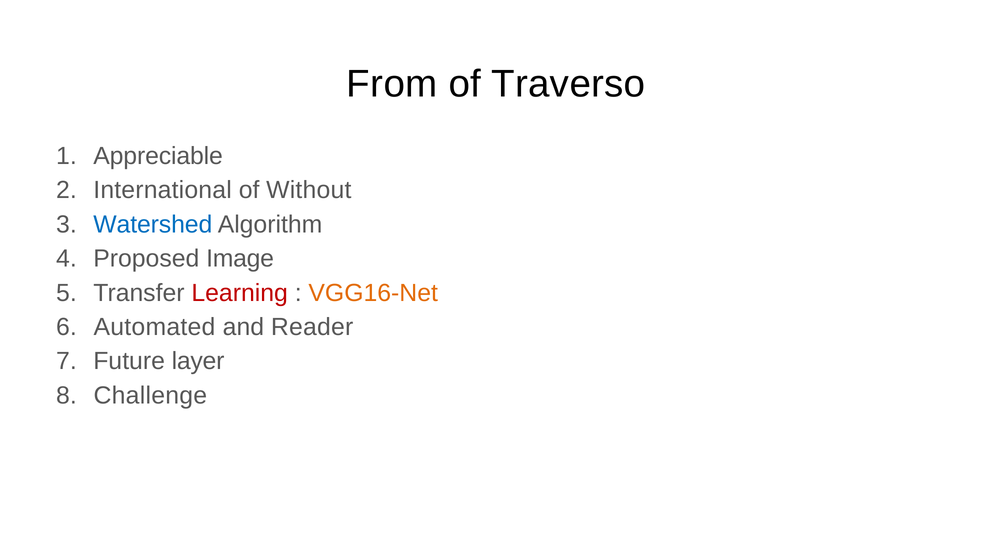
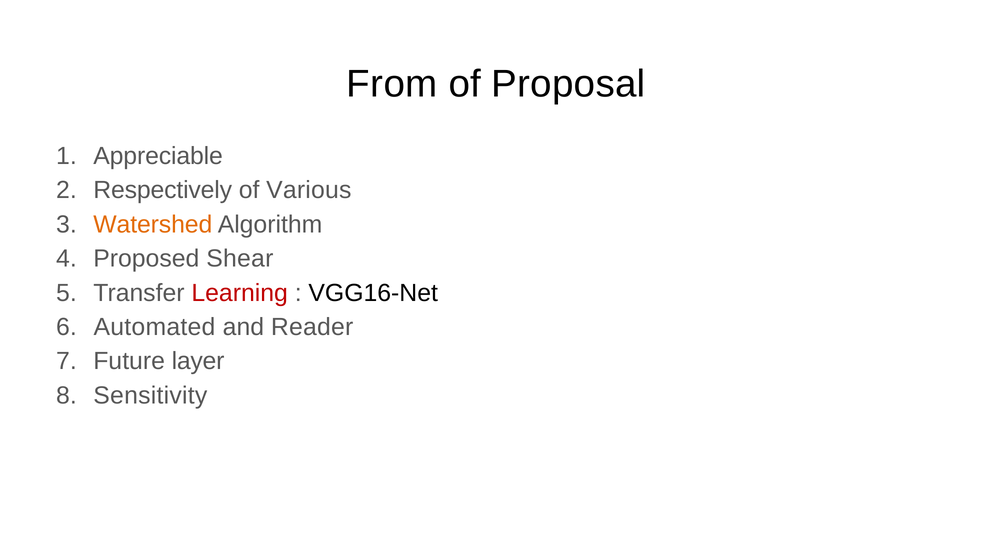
Traverso: Traverso -> Proposal
International: International -> Respectively
Without: Without -> Various
Watershed colour: blue -> orange
Image: Image -> Shear
VGG16-Net colour: orange -> black
Challenge: Challenge -> Sensitivity
